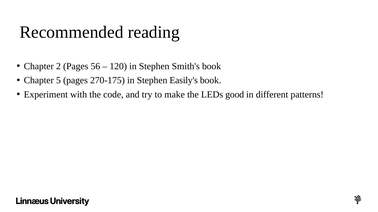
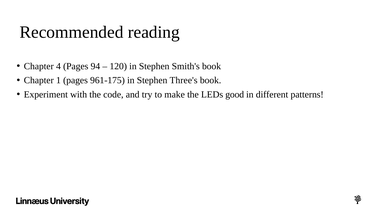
2: 2 -> 4
56: 56 -> 94
5: 5 -> 1
270-175: 270-175 -> 961-175
Easily's: Easily's -> Three's
